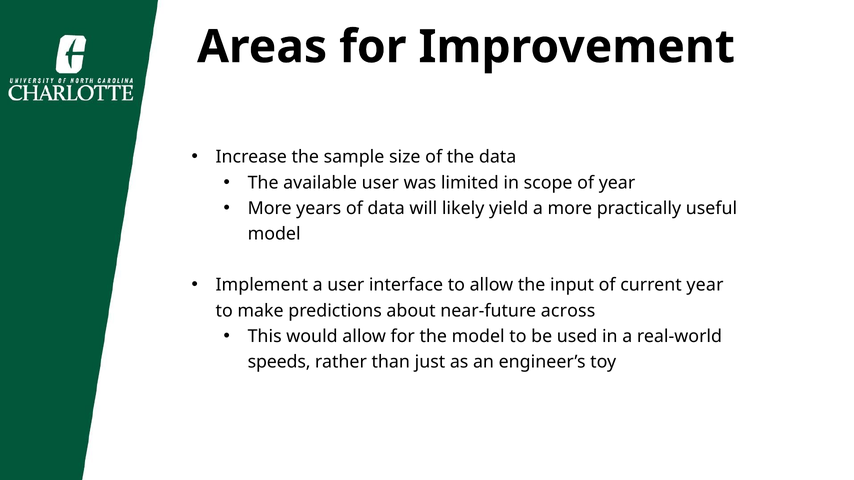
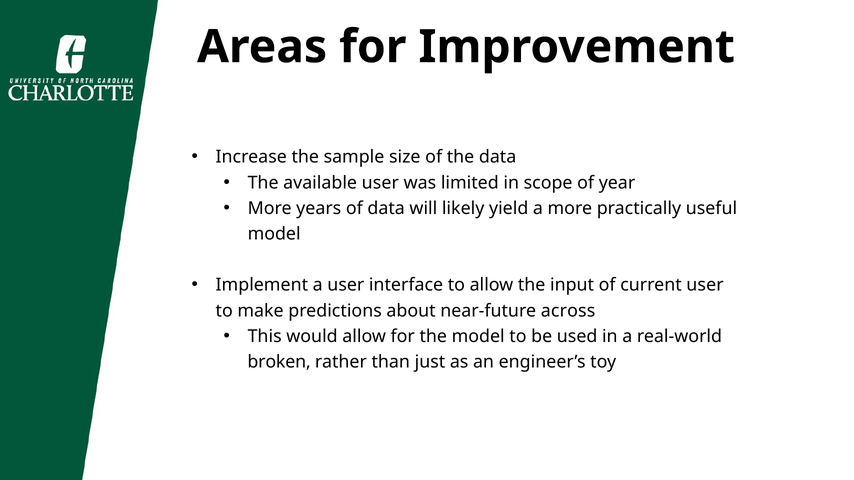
current year: year -> user
speeds: speeds -> broken
